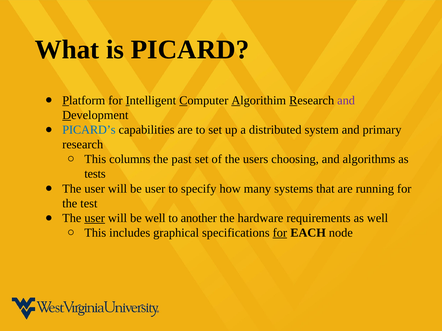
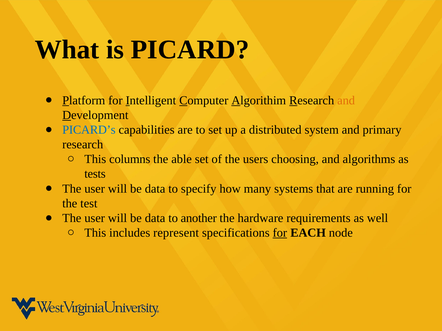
and at (346, 100) colour: purple -> orange
past: past -> able
user at (155, 189): user -> data
user at (95, 218) underline: present -> none
well at (155, 218): well -> data
graphical: graphical -> represent
